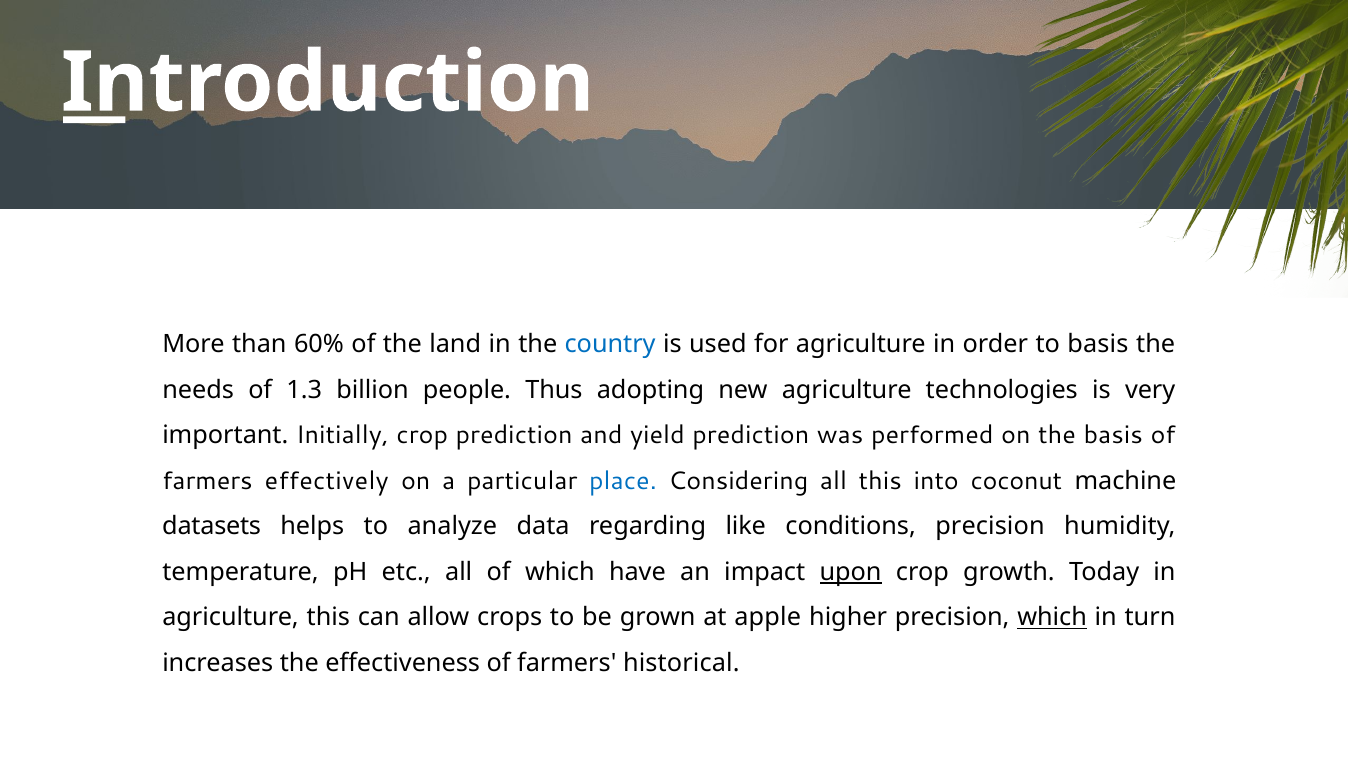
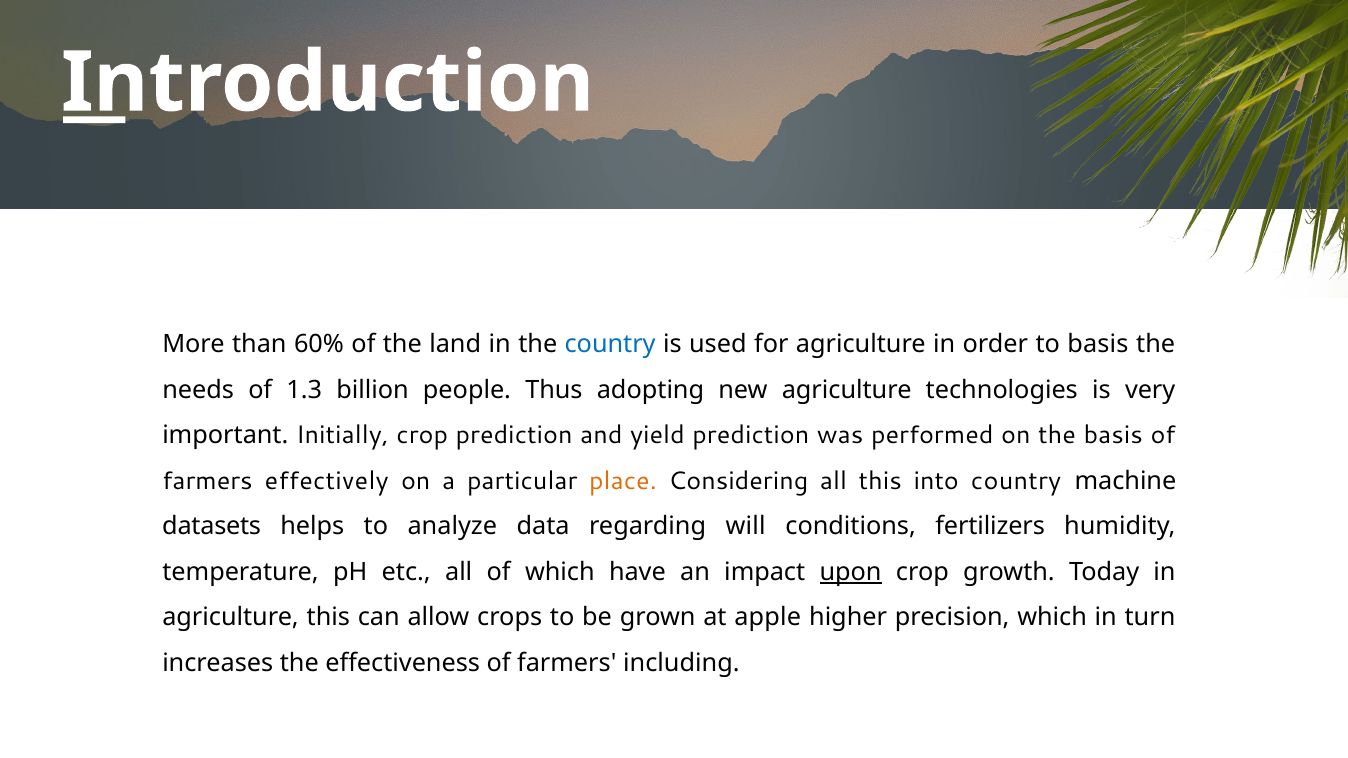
place colour: blue -> orange
into coconut: coconut -> country
like: like -> will
conditions precision: precision -> fertilizers
which at (1052, 618) underline: present -> none
historical: historical -> including
